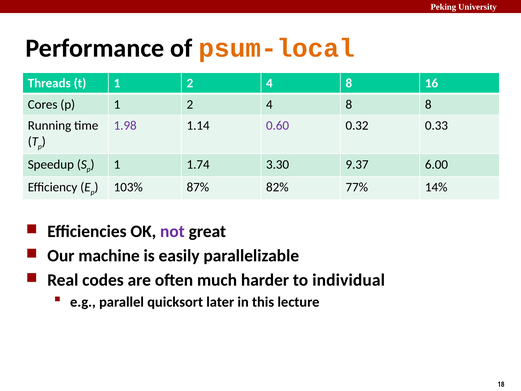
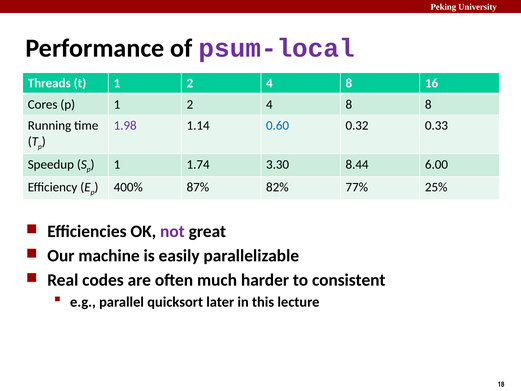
psum-local colour: orange -> purple
0.60 colour: purple -> blue
9.37: 9.37 -> 8.44
103%: 103% -> 400%
14%: 14% -> 25%
individual: individual -> consistent
